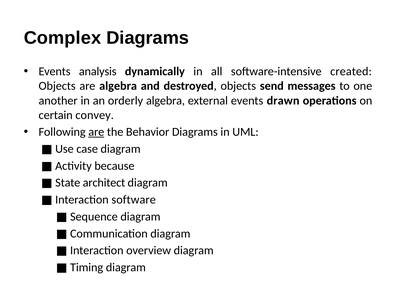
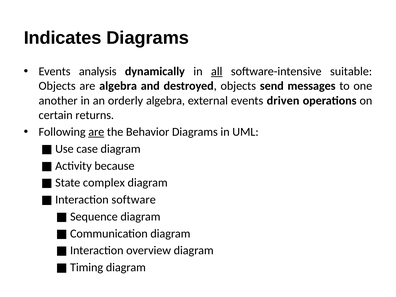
Complex: Complex -> Indicates
all underline: none -> present
created: created -> suitable
drawn: drawn -> driven
convey: convey -> returns
architect: architect -> complex
